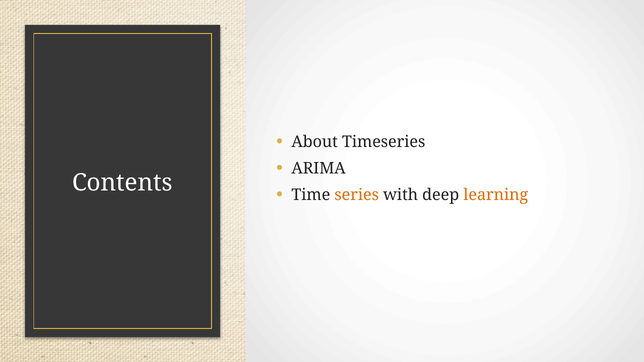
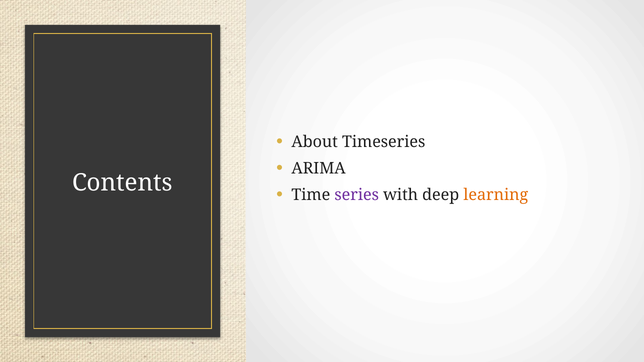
series colour: orange -> purple
